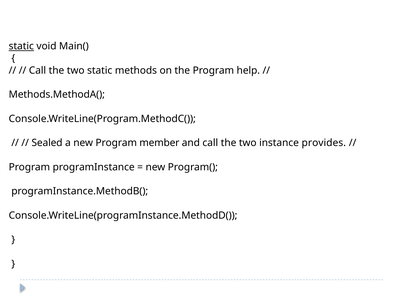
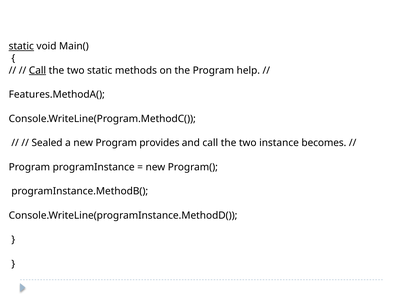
Call at (38, 70) underline: none -> present
Methods.MethodA(: Methods.MethodA( -> Features.MethodA(
member: member -> provides
provides: provides -> becomes
